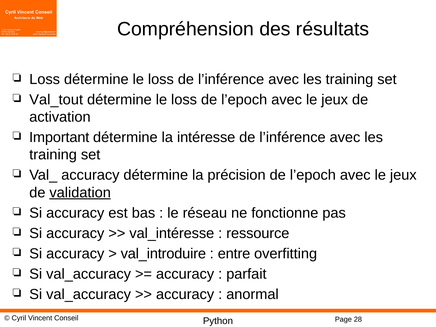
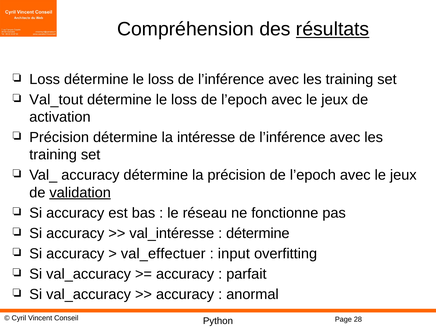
résultats underline: none -> present
Important at (59, 137): Important -> Précision
ressource at (258, 233): ressource -> détermine
val_introduire: val_introduire -> val_effectuer
entre: entre -> input
